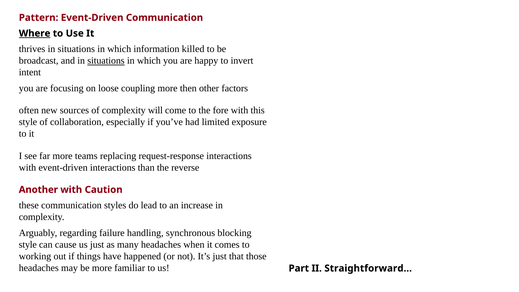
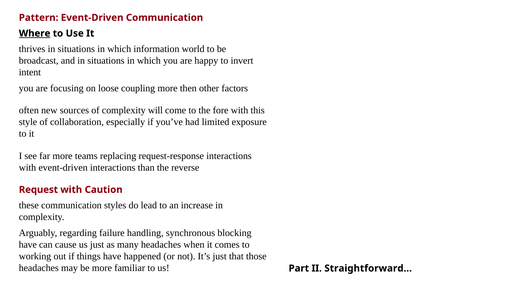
killed: killed -> world
situations at (106, 61) underline: present -> none
Another: Another -> Request
style at (28, 245): style -> have
